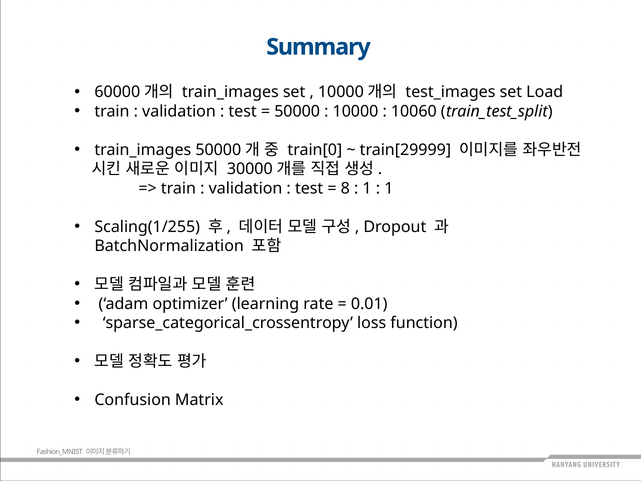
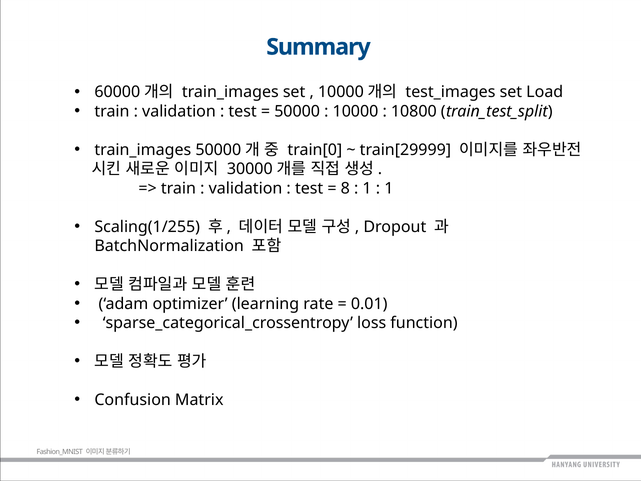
10060: 10060 -> 10800
